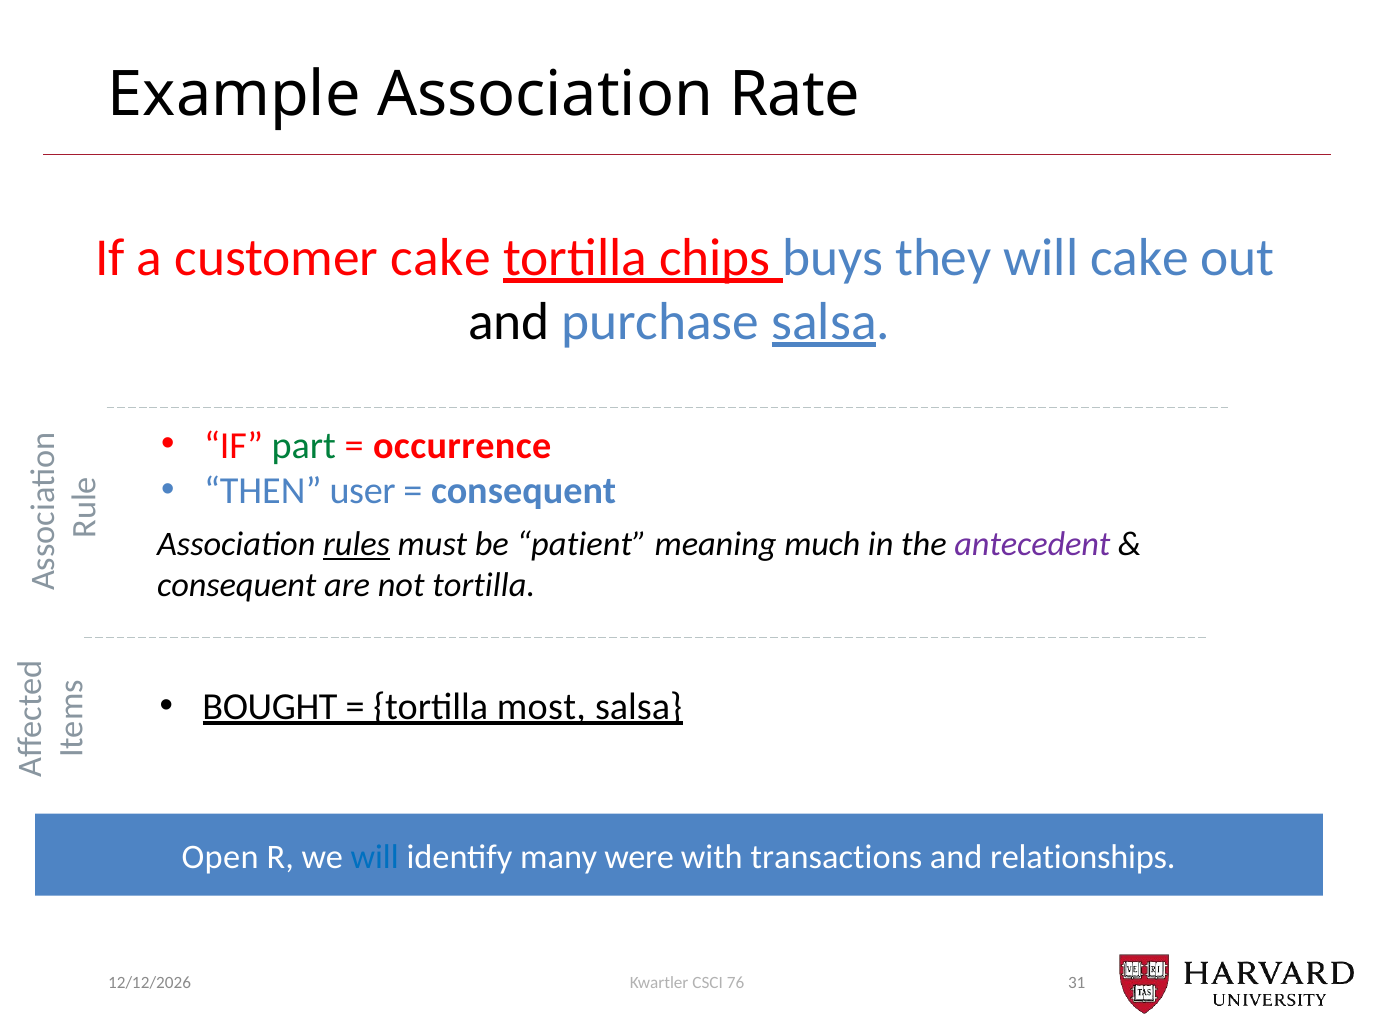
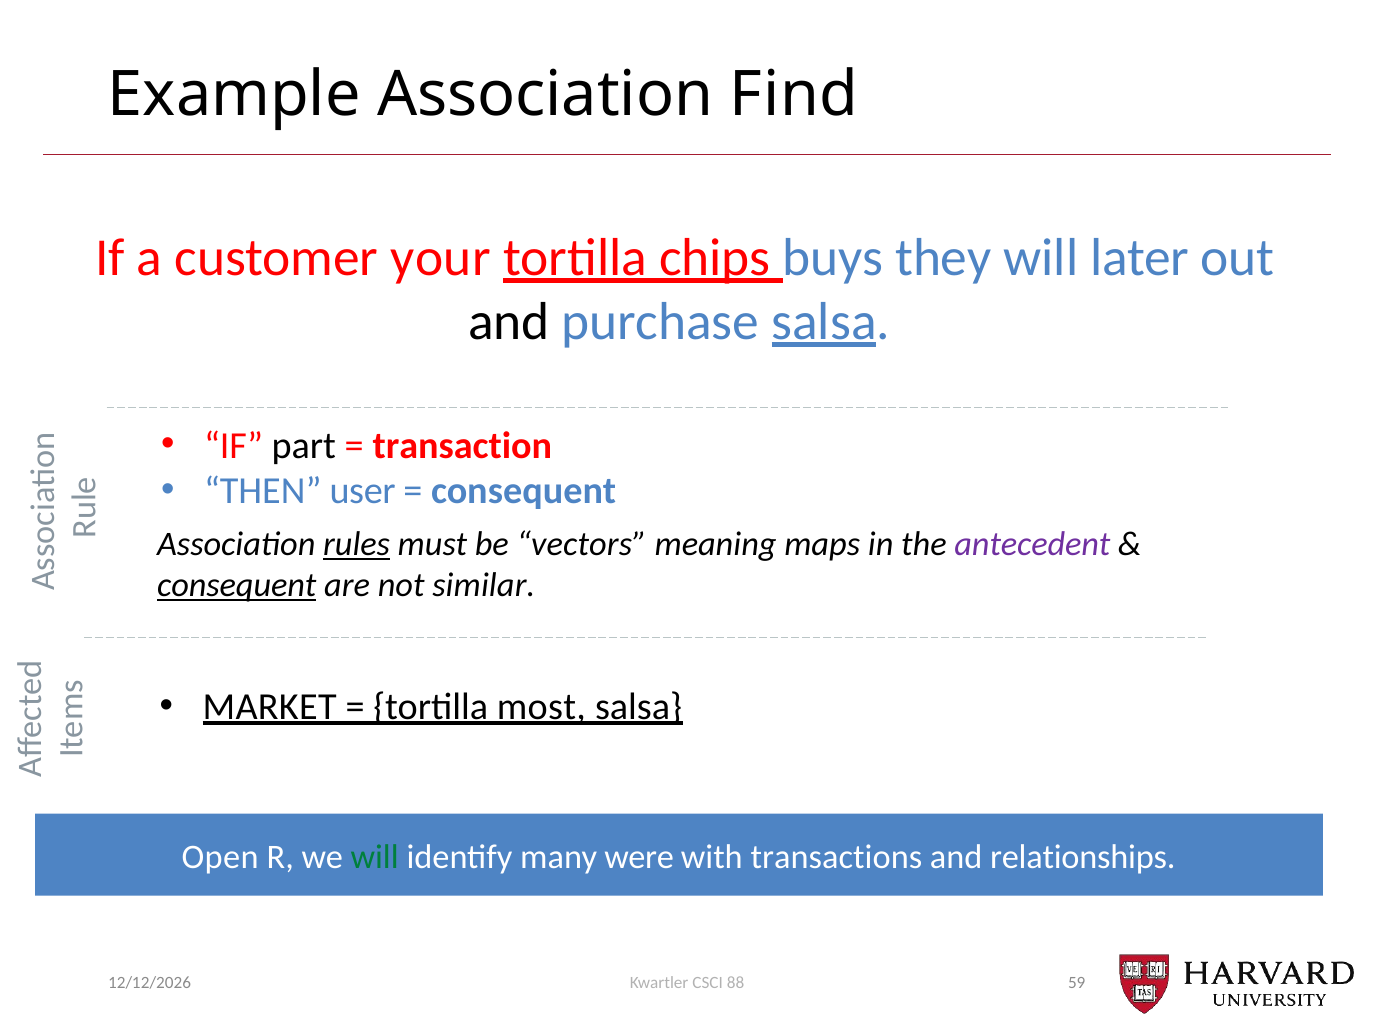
Rate: Rate -> Find
customer cake: cake -> your
will cake: cake -> later
part colour: green -> black
occurrence: occurrence -> transaction
patient: patient -> vectors
much: much -> maps
consequent at (237, 586) underline: none -> present
not tortilla: tortilla -> similar
BOUGHT: BOUGHT -> MARKET
will at (375, 857) colour: blue -> green
76: 76 -> 88
31: 31 -> 59
